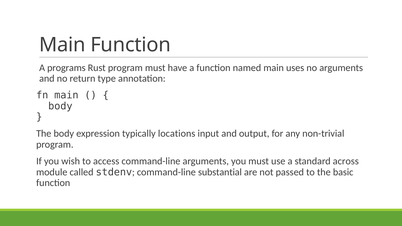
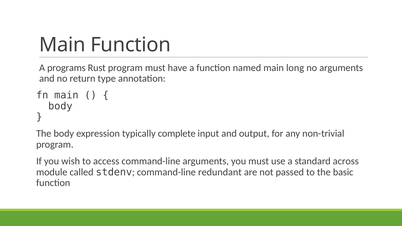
uses: uses -> long
locations: locations -> complete
substantial: substantial -> redundant
